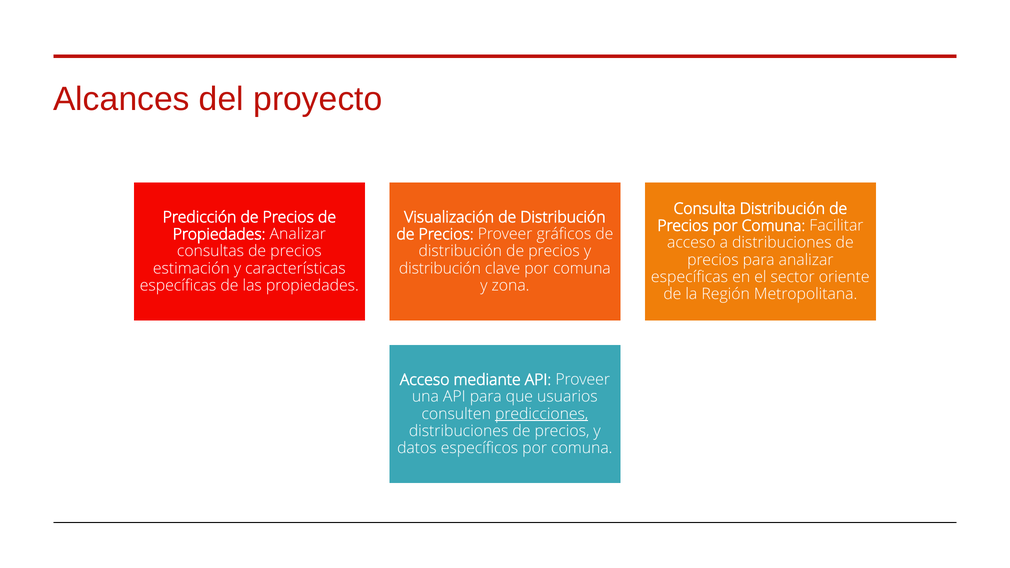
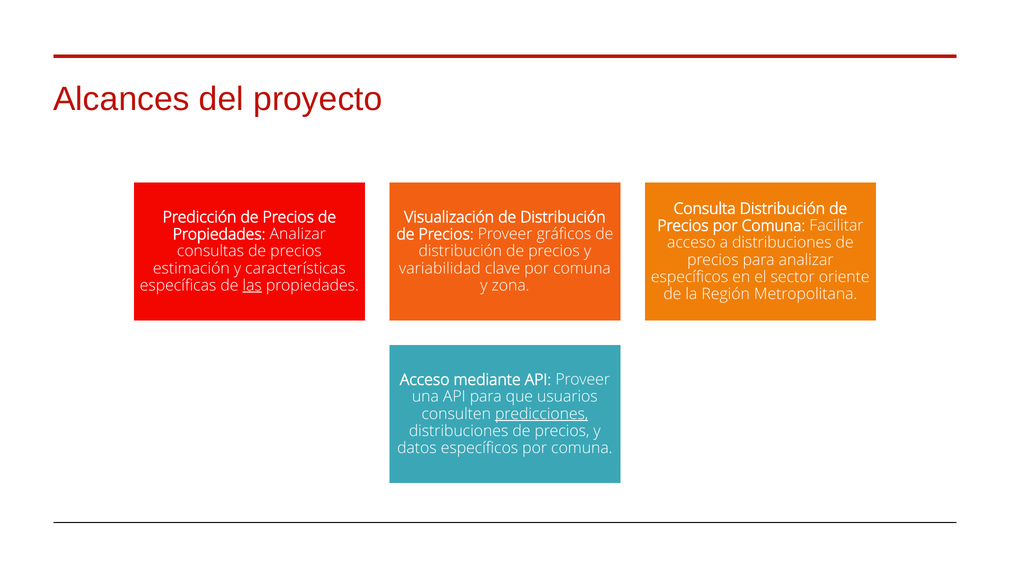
distribución at (440, 268): distribución -> variabilidad
específicas at (690, 277): específicas -> específicos
las underline: none -> present
